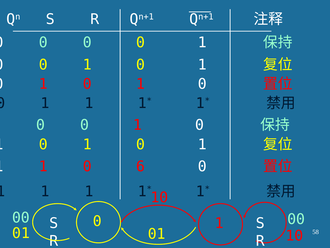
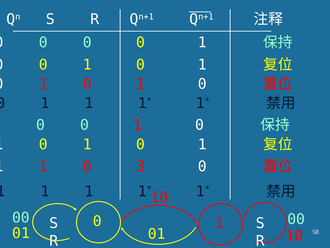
6: 6 -> 3
